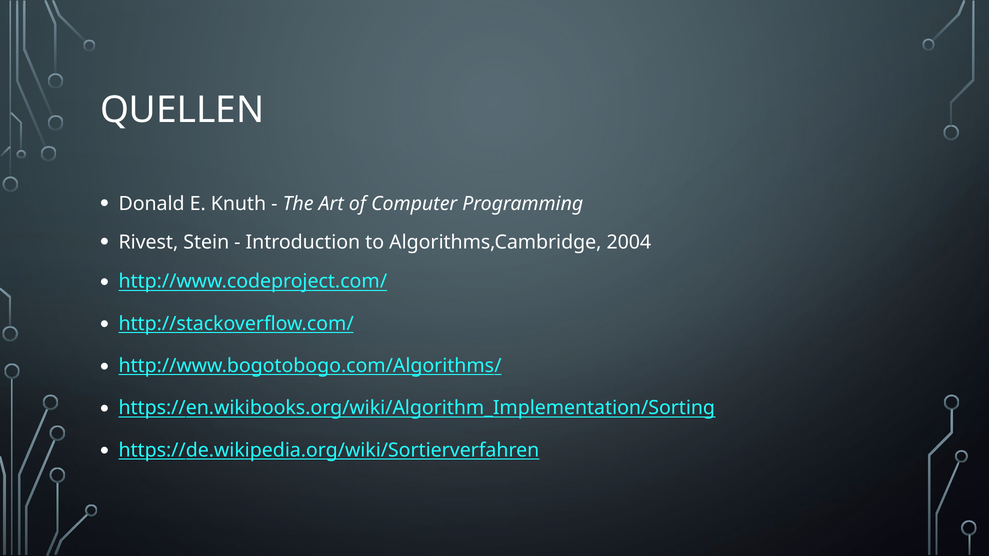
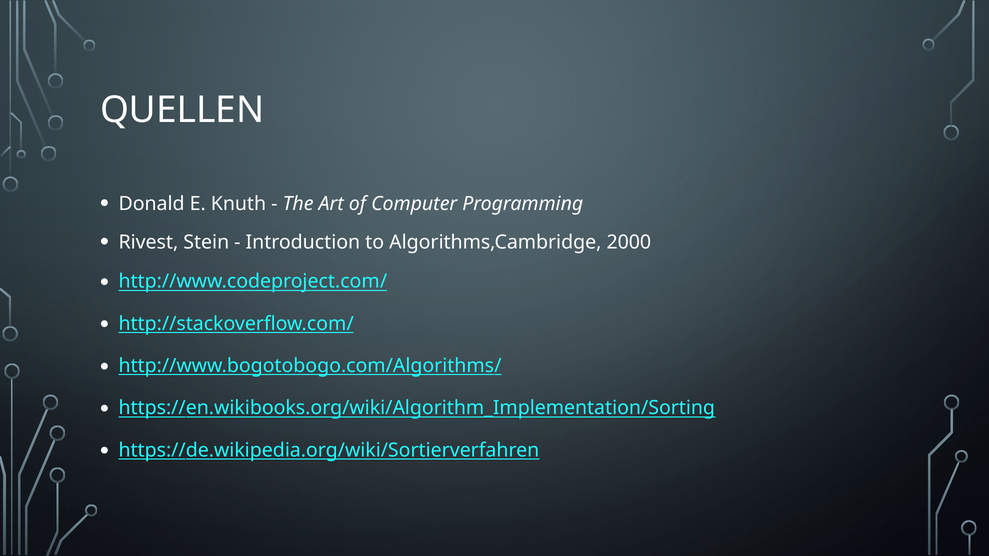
2004: 2004 -> 2000
